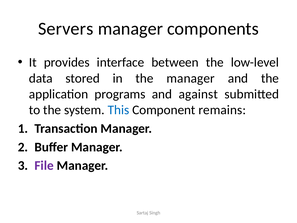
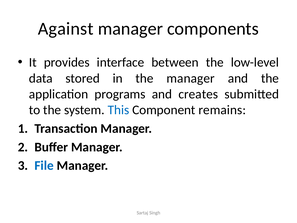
Servers: Servers -> Against
against: against -> creates
File colour: purple -> blue
